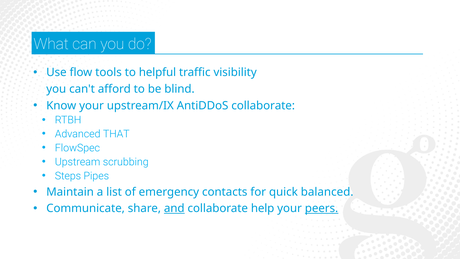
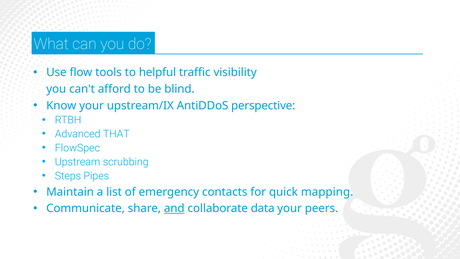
AntiDDoS collaborate: collaborate -> perspective
balanced: balanced -> mapping
help: help -> data
peers underline: present -> none
